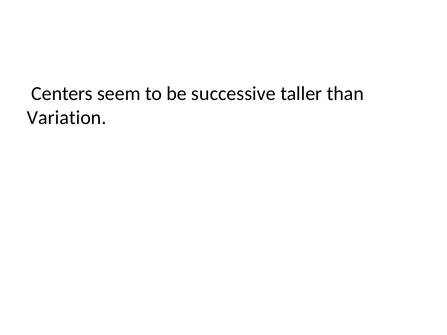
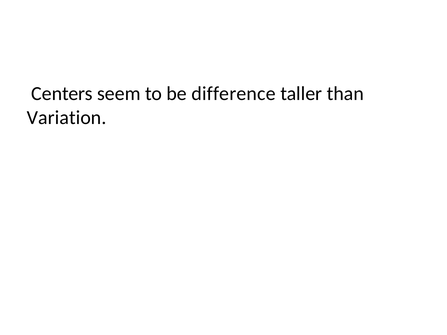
successive: successive -> difference
